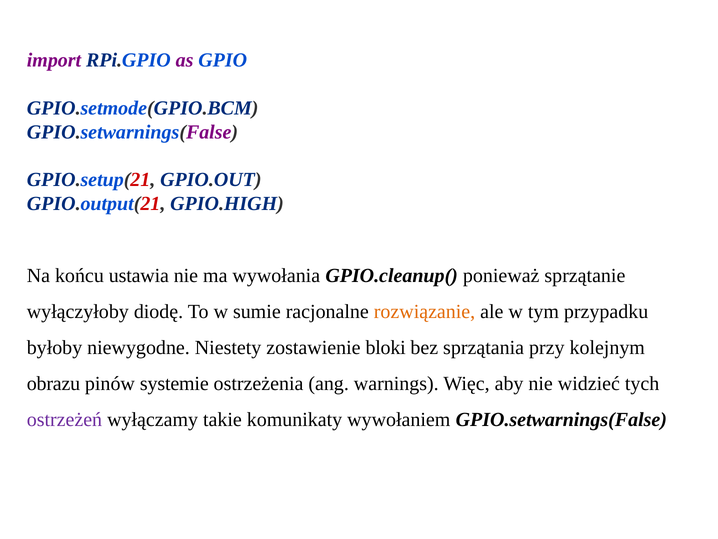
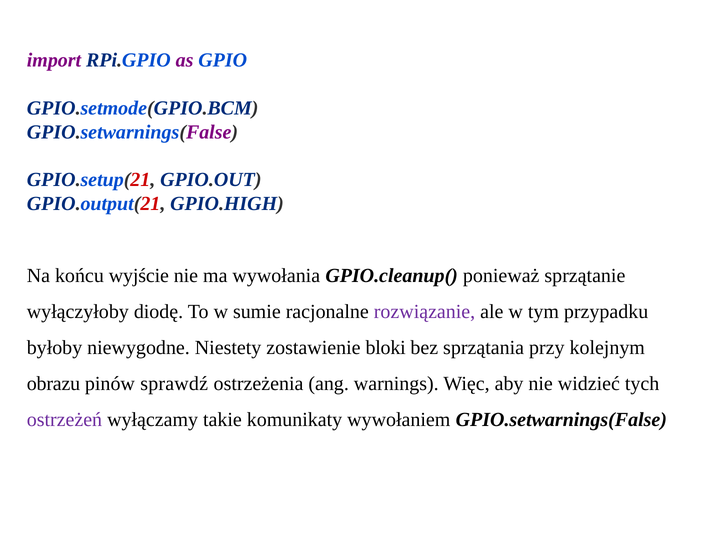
ustawia: ustawia -> wyjście
rozwiązanie colour: orange -> purple
systemie: systemie -> sprawdź
